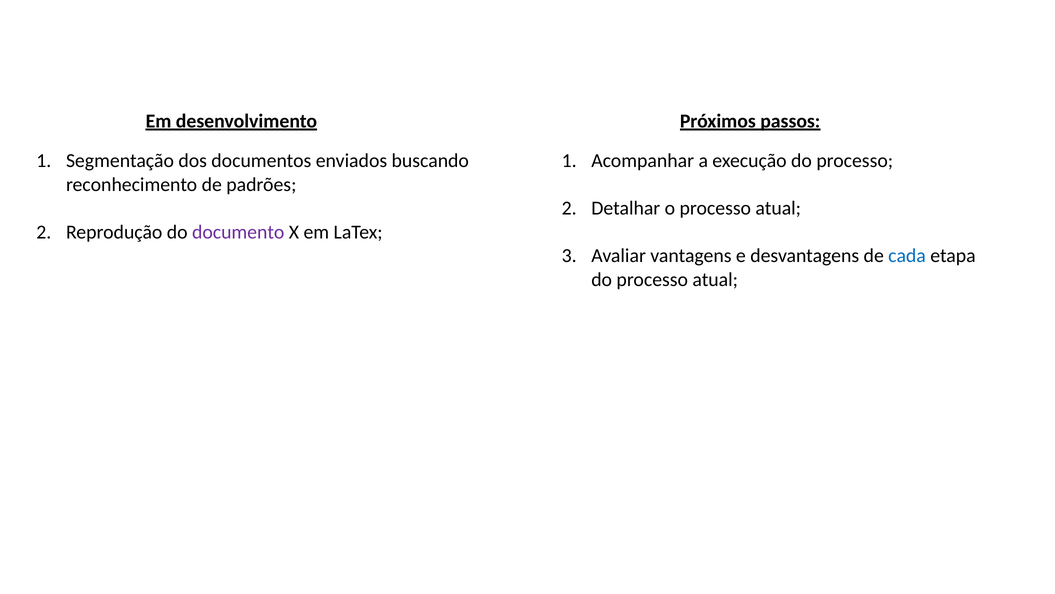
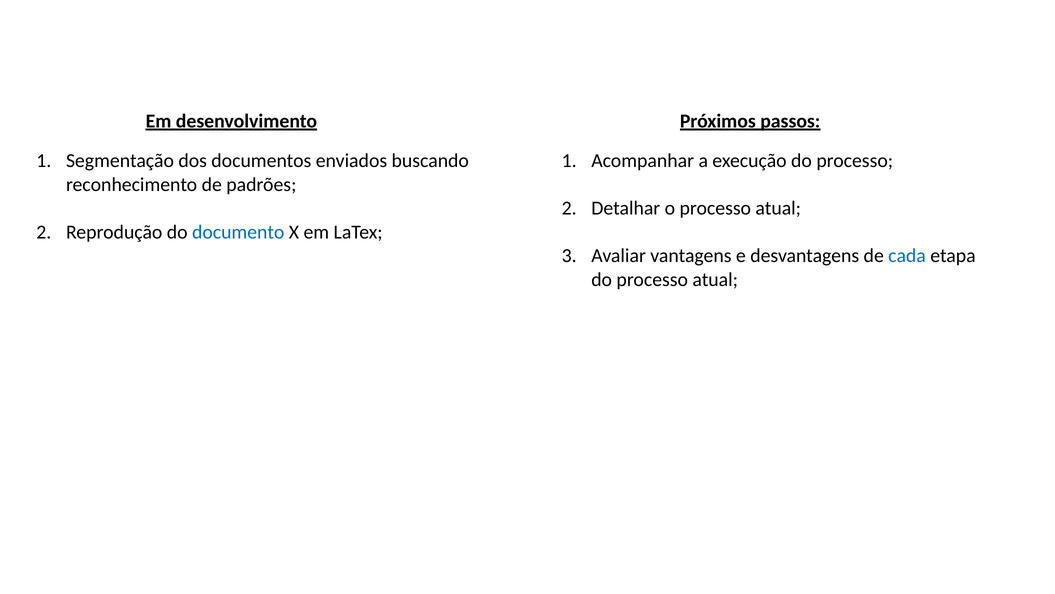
documento colour: purple -> blue
